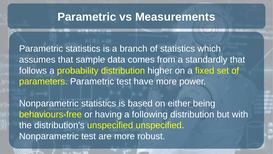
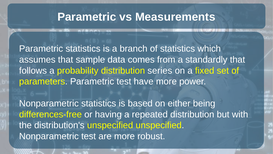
higher: higher -> series
behaviours-free: behaviours-free -> differences-free
following: following -> repeated
